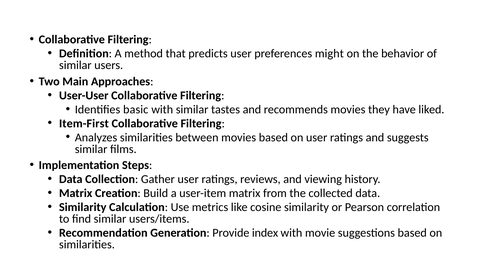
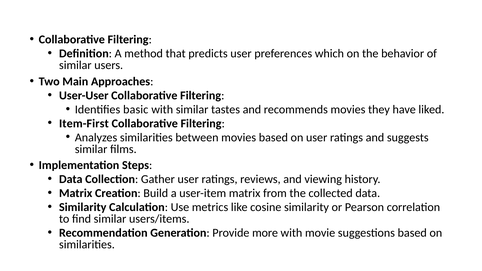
might: might -> which
index: index -> more
